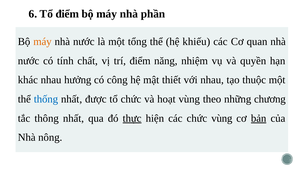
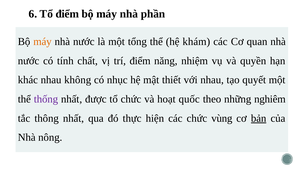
khiếu: khiếu -> khám
hưởng: hưởng -> không
công: công -> nhục
thuộc: thuộc -> quyết
thống colour: blue -> purple
hoạt vùng: vùng -> quốc
chương: chương -> nghiêm
thực underline: present -> none
